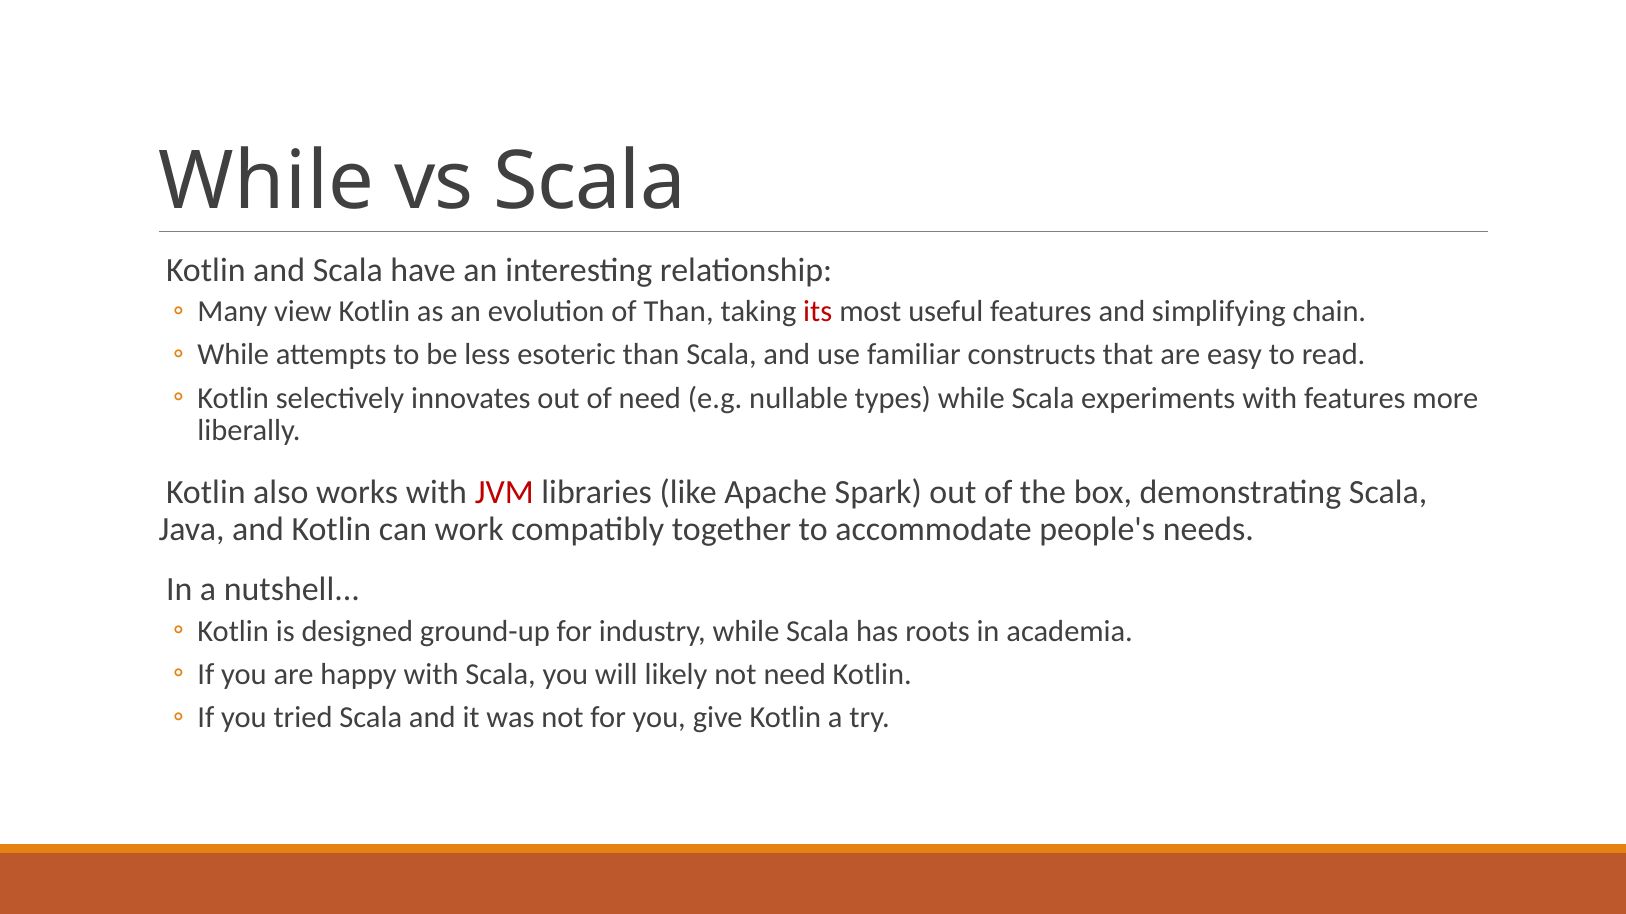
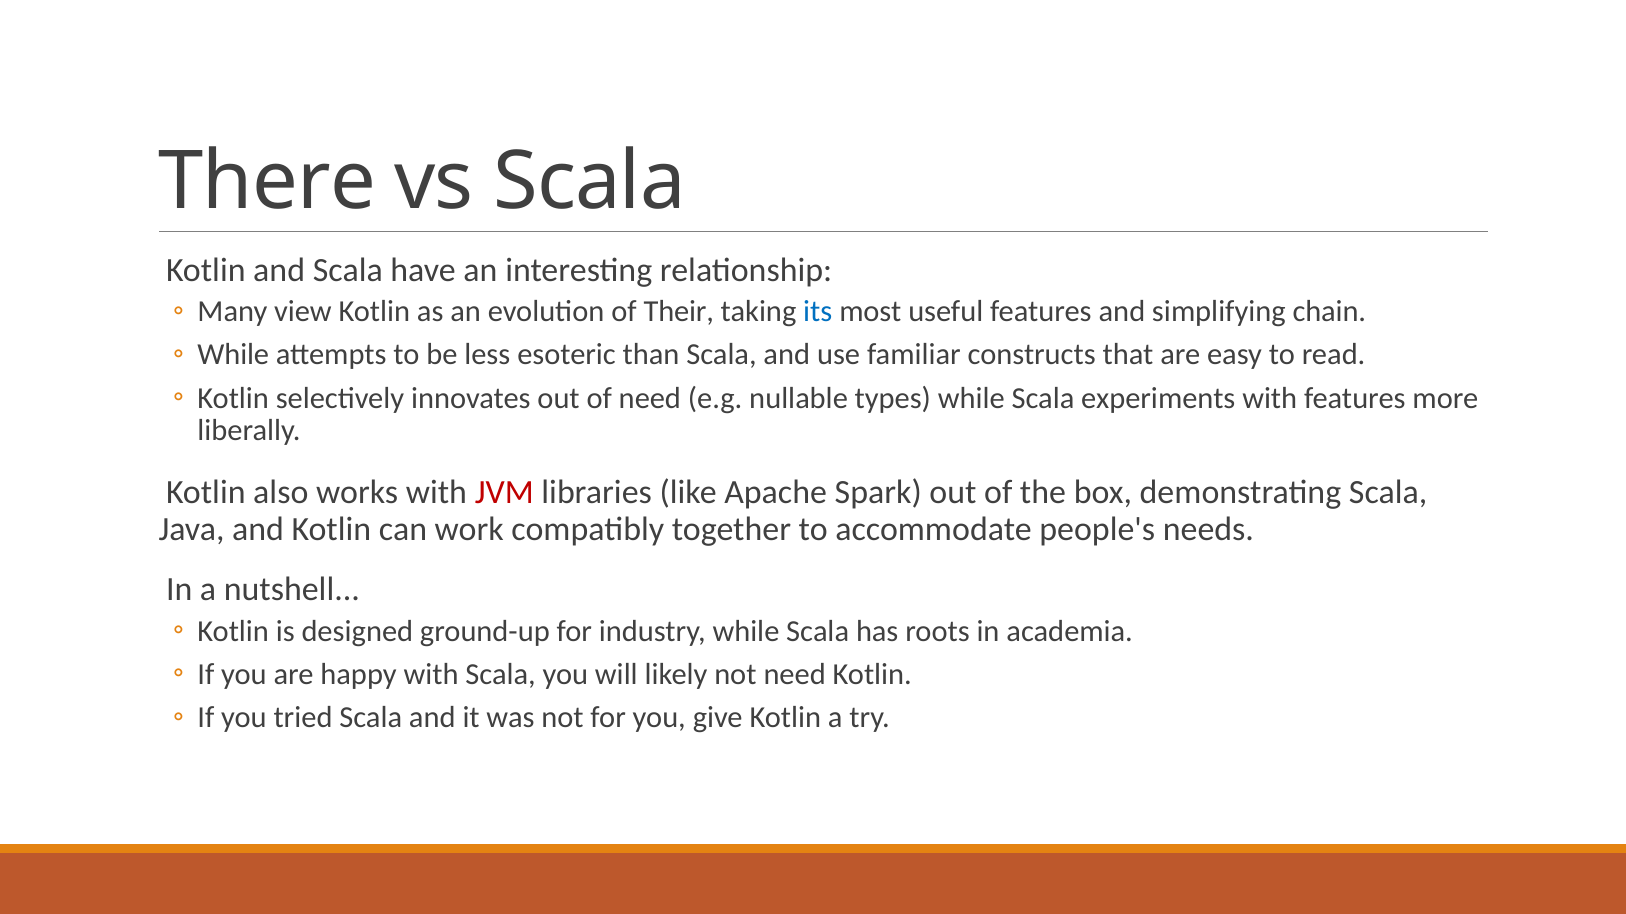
While at (267, 182): While -> There
of Than: Than -> Their
its colour: red -> blue
